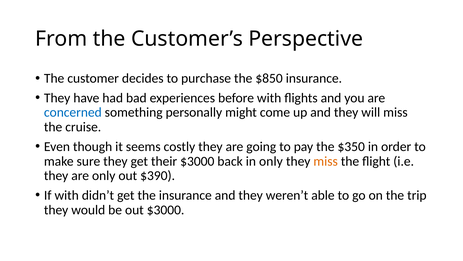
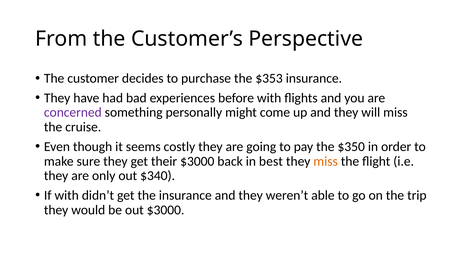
$850: $850 -> $353
concerned colour: blue -> purple
in only: only -> best
$390: $390 -> $340
